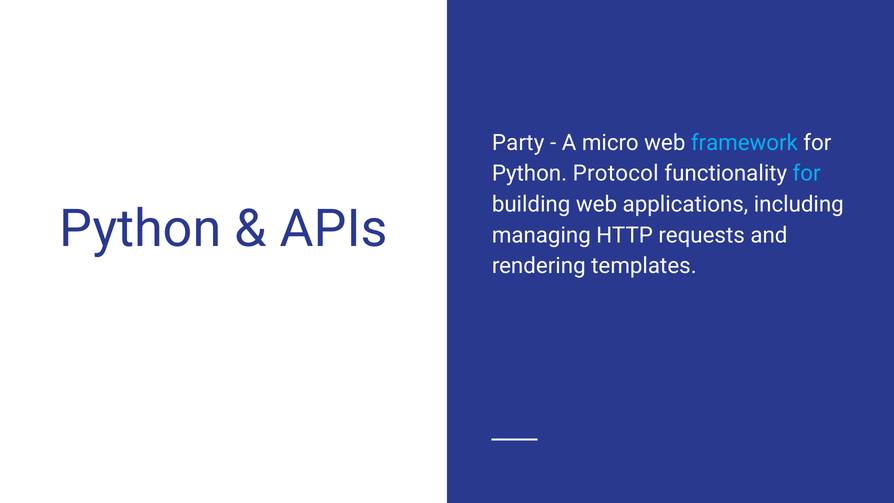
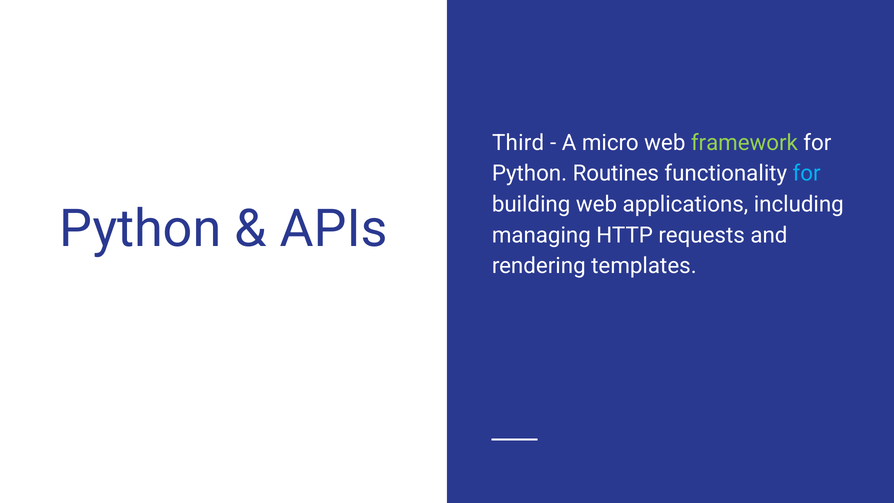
Party: Party -> Third
framework colour: light blue -> light green
Protocol: Protocol -> Routines
